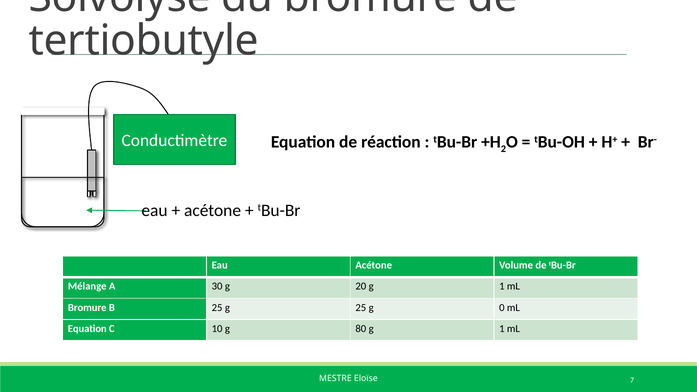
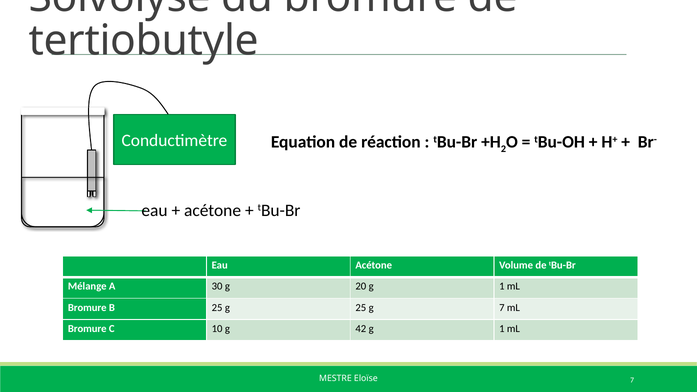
g 0: 0 -> 7
Equation at (87, 329): Equation -> Bromure
80: 80 -> 42
